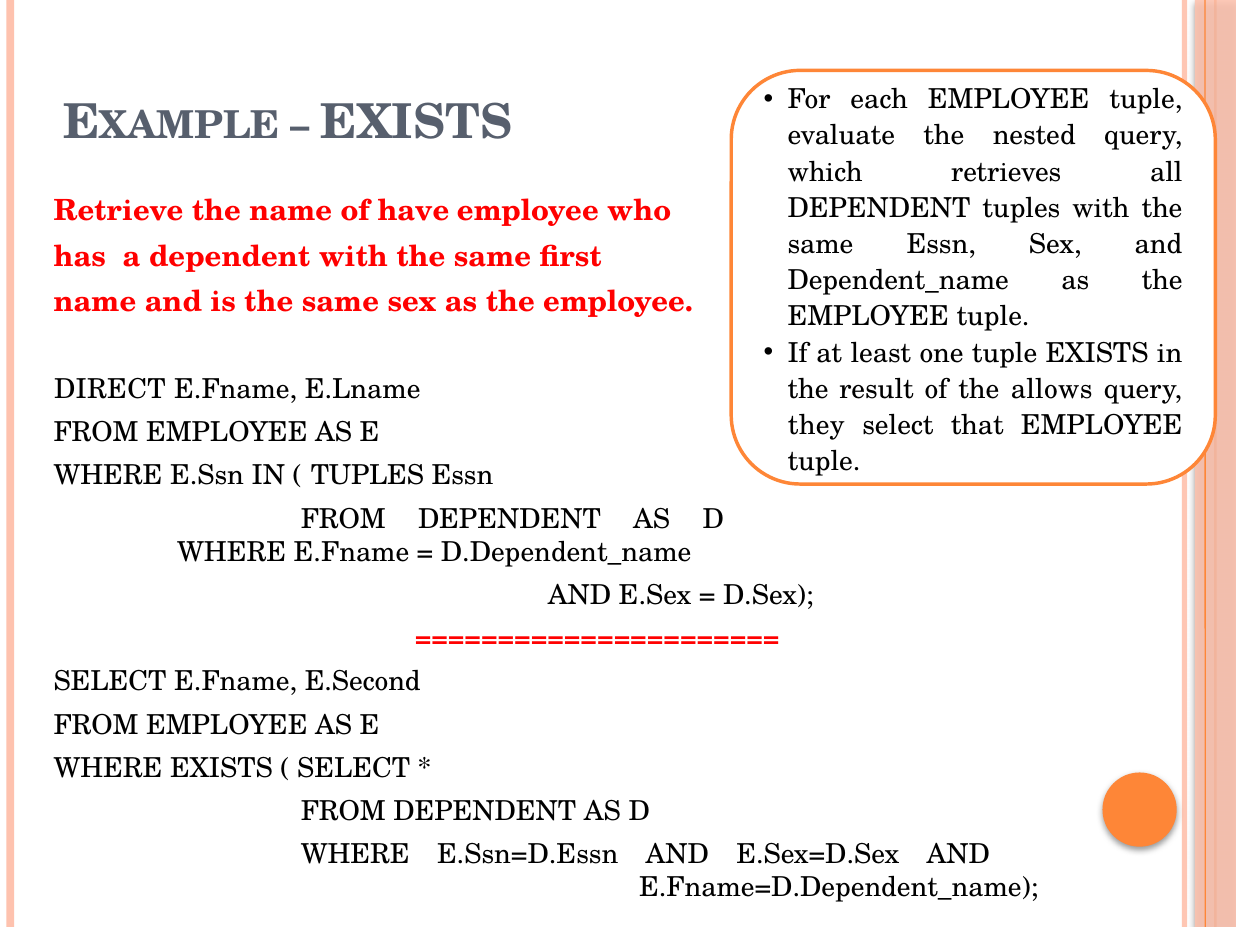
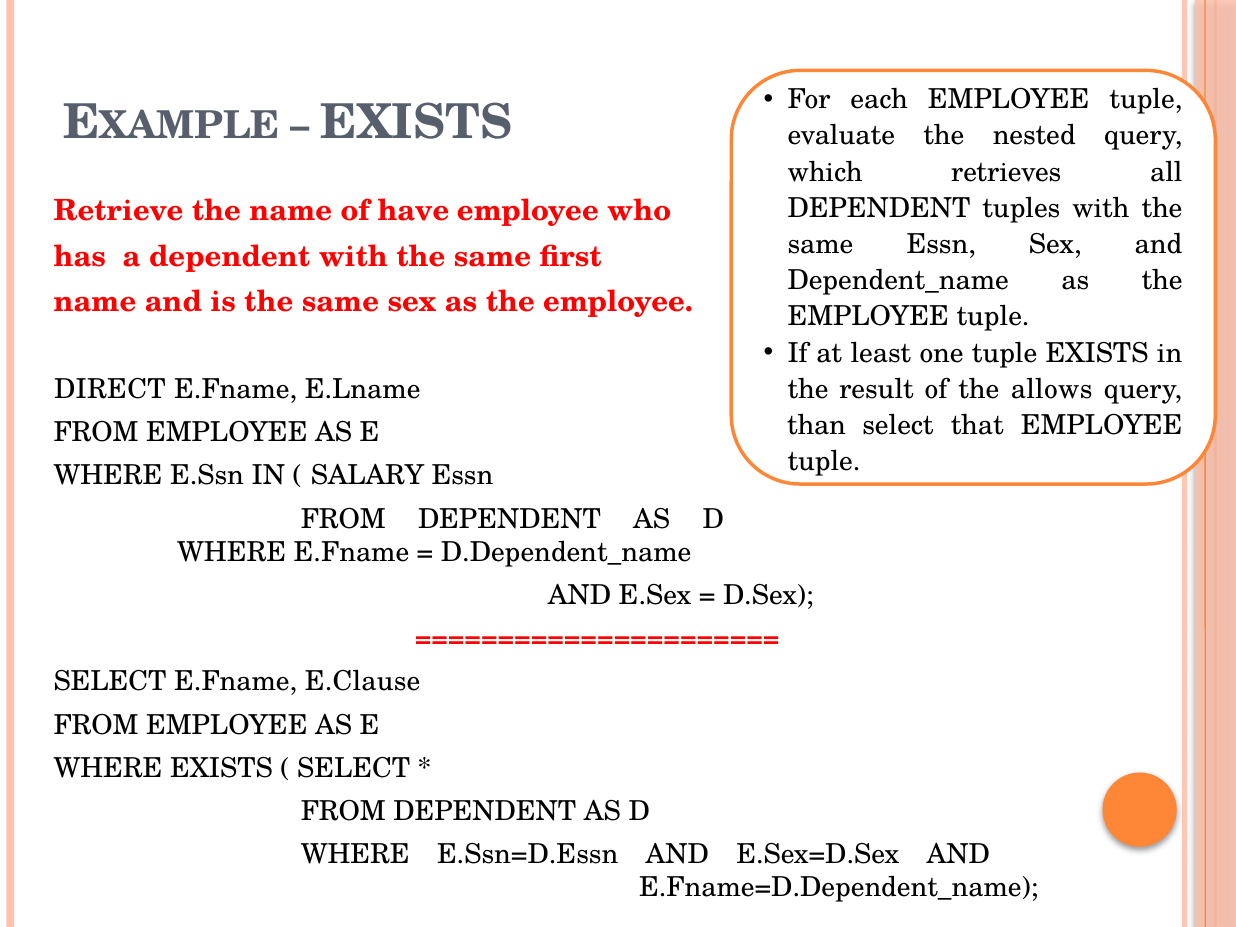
they: they -> than
TUPLES at (367, 476): TUPLES -> SALARY
E.Second: E.Second -> E.Clause
